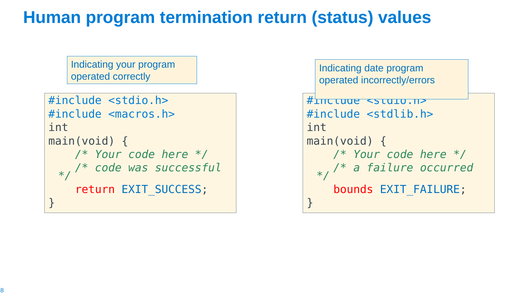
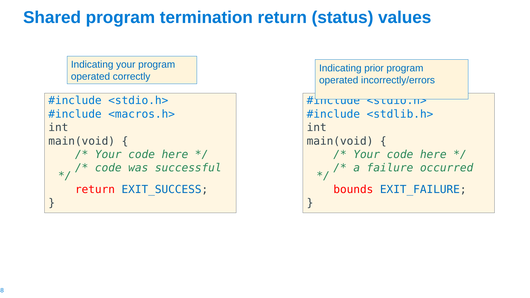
Human: Human -> Shared
date: date -> prior
